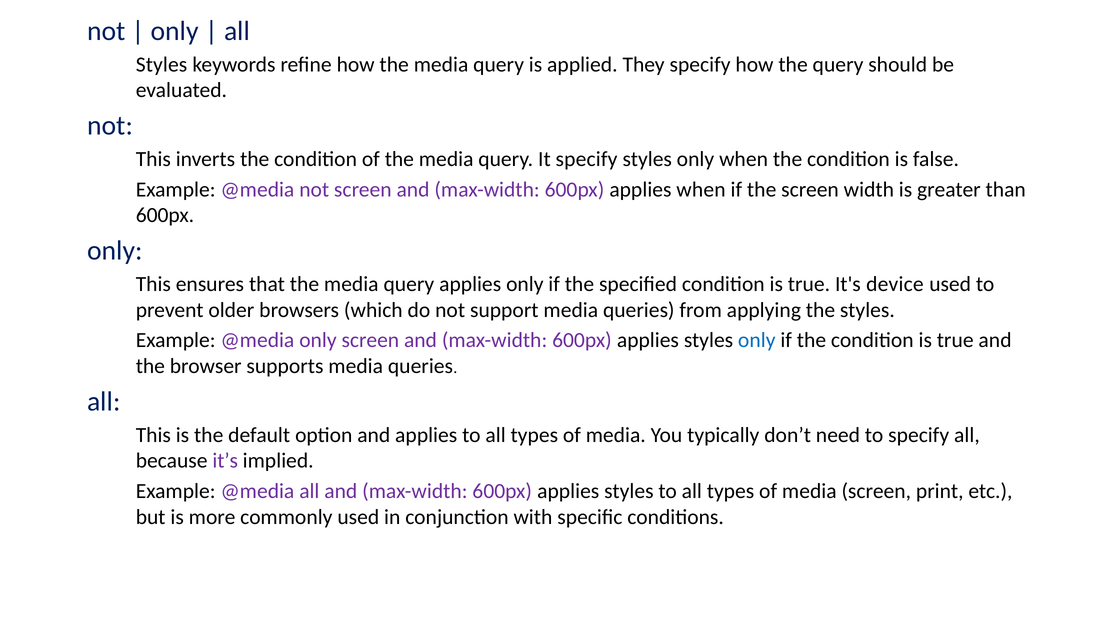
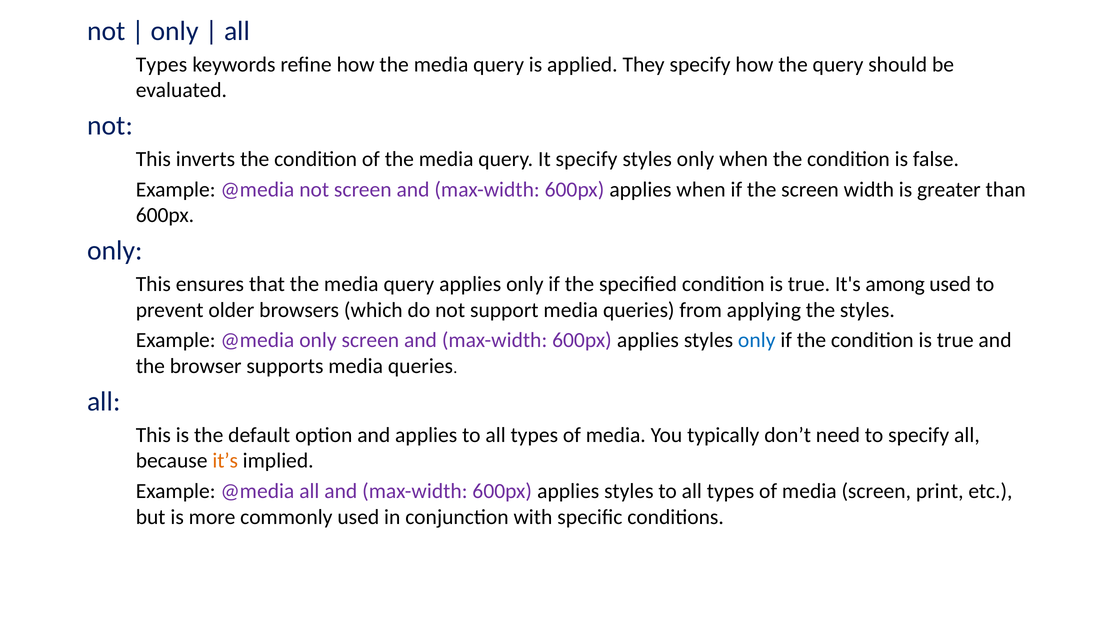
Styles at (162, 64): Styles -> Types
device: device -> among
it’s colour: purple -> orange
